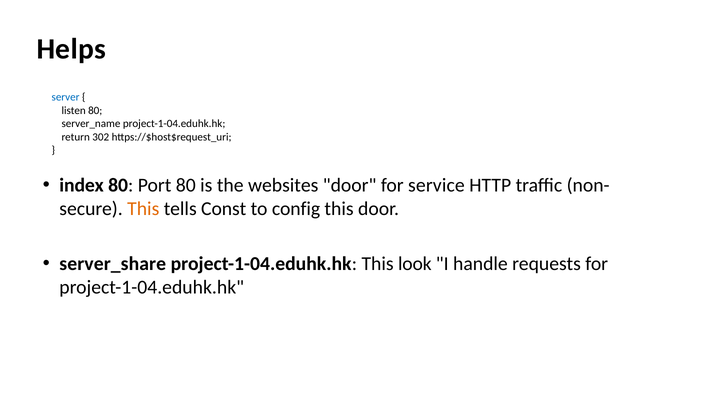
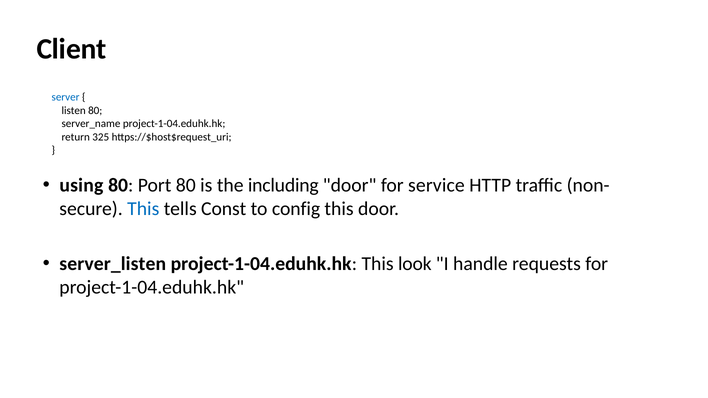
Helps: Helps -> Client
302: 302 -> 325
index: index -> using
websites: websites -> including
This at (143, 209) colour: orange -> blue
server_share: server_share -> server_listen
